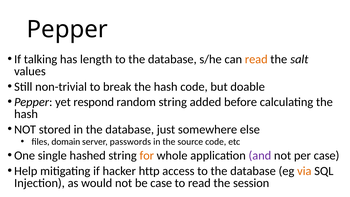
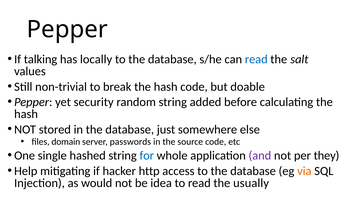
length: length -> locally
read at (256, 59) colour: orange -> blue
respond: respond -> security
for colour: orange -> blue
per case: case -> they
be case: case -> idea
session: session -> usually
